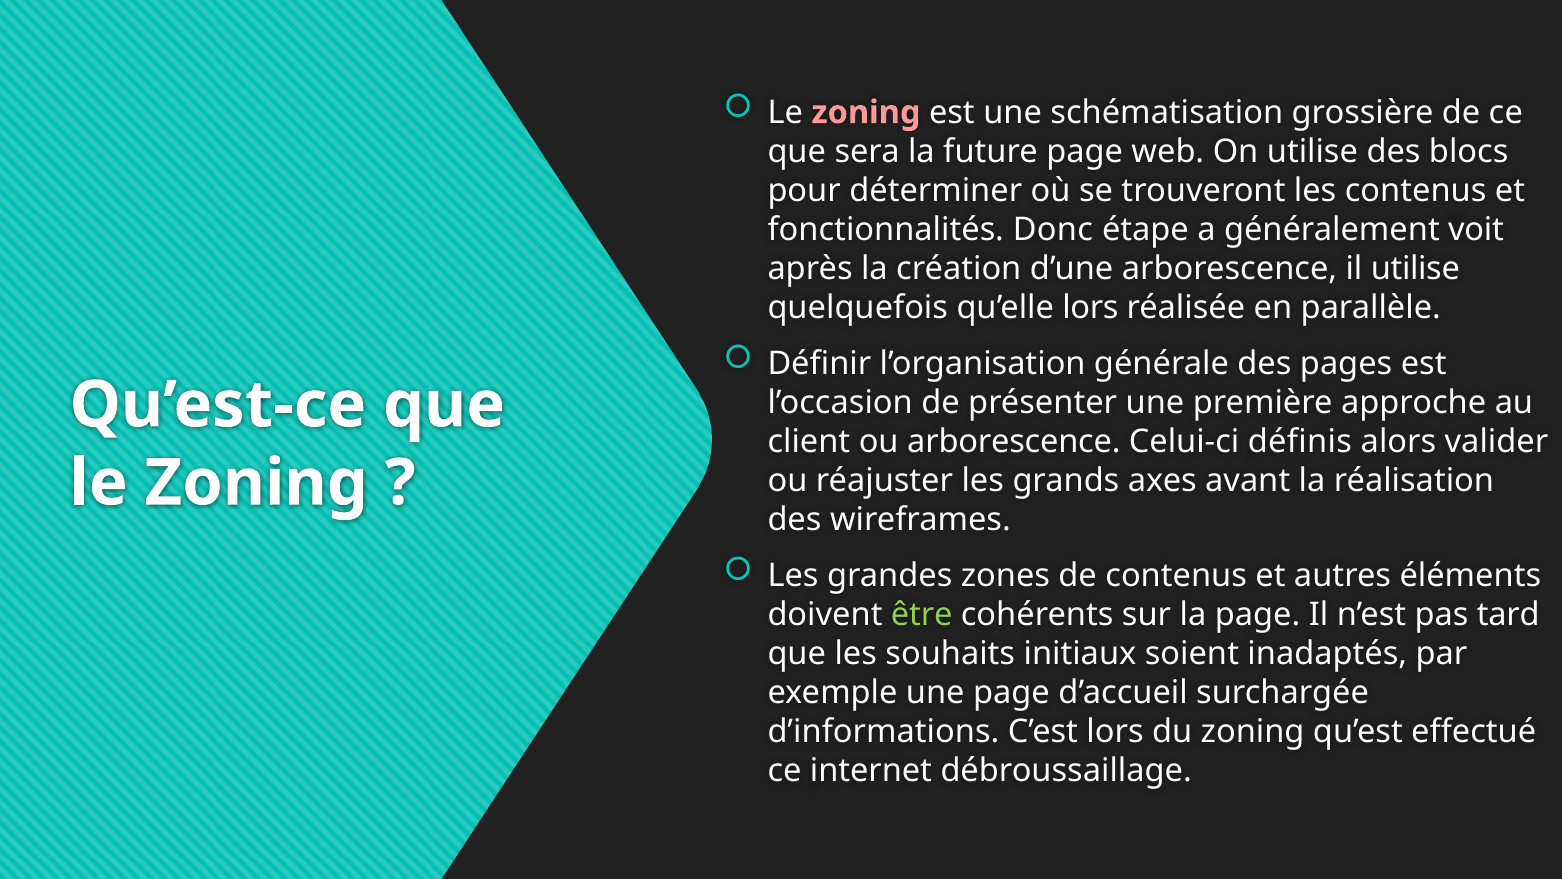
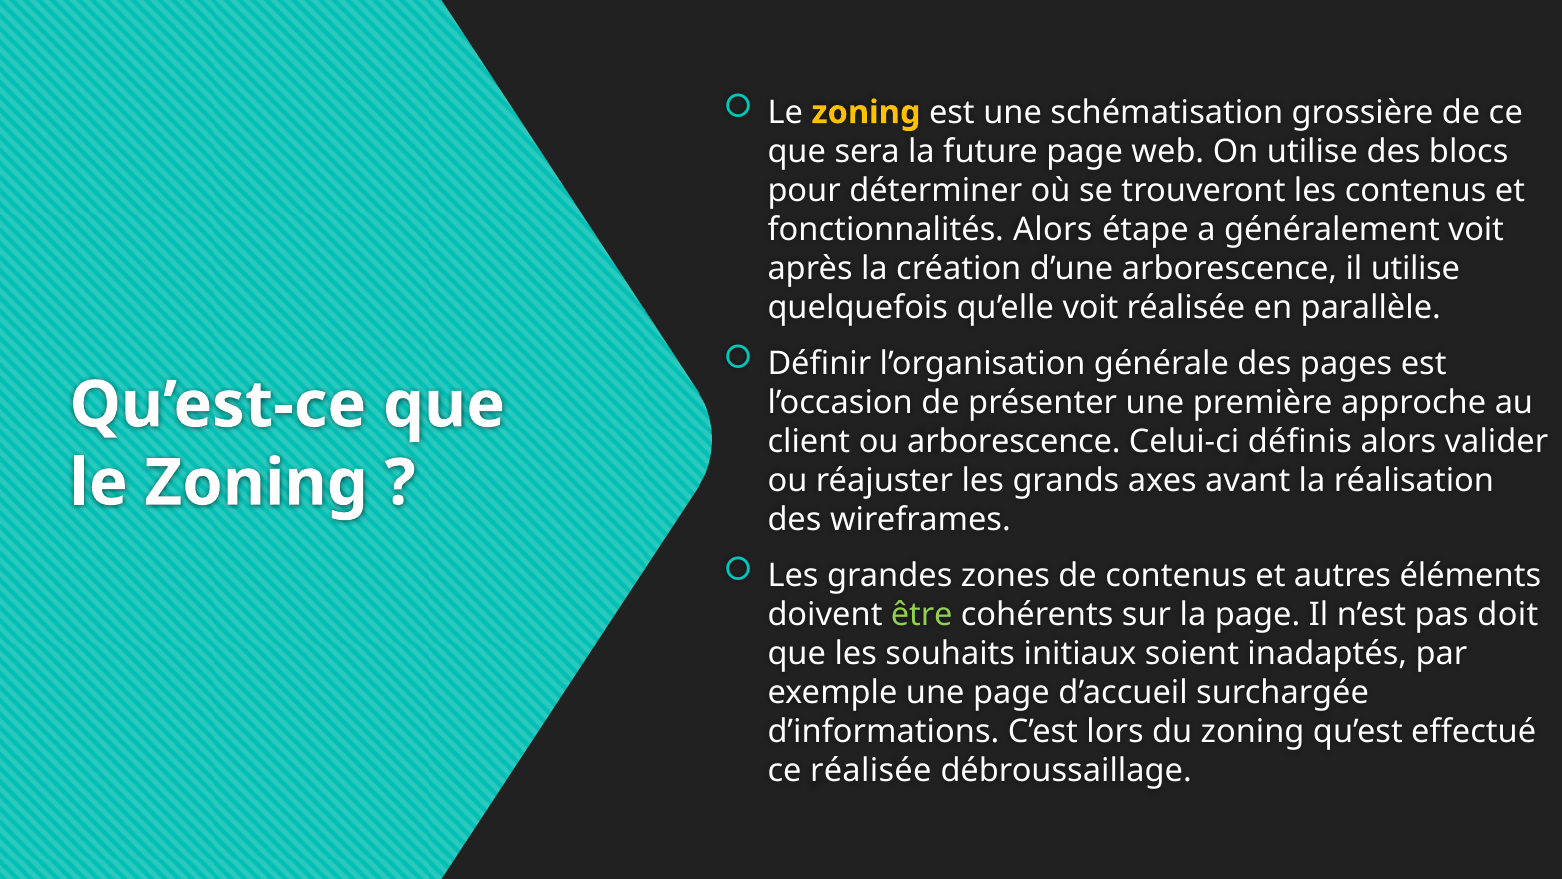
zoning at (866, 112) colour: pink -> yellow
fonctionnalités Donc: Donc -> Alors
qu’elle lors: lors -> voit
tard: tard -> doit
ce internet: internet -> réalisée
